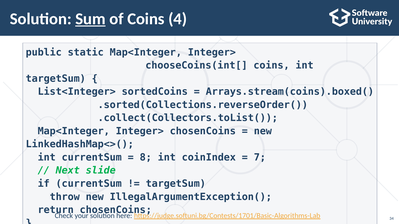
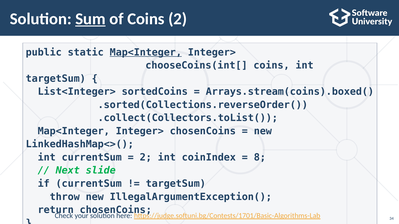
Coins 4: 4 -> 2
Map<Integer at (146, 52) underline: none -> present
8 at (146, 158): 8 -> 2
7: 7 -> 8
